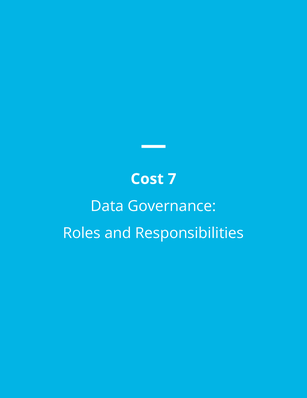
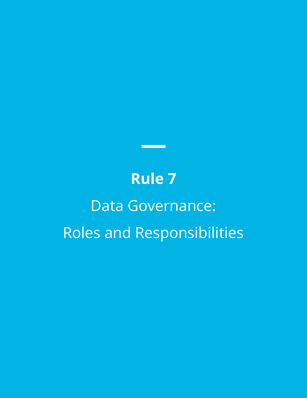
Cost: Cost -> Rule
